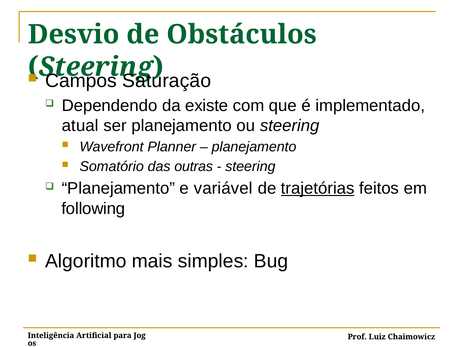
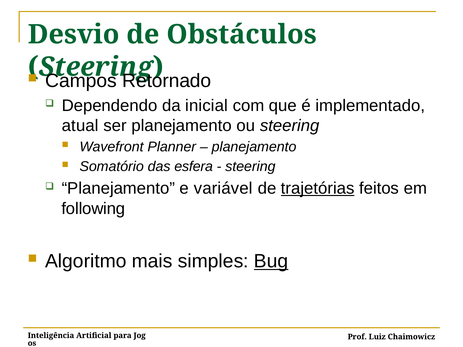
Saturação: Saturação -> Retornado
existe: existe -> inicial
outras: outras -> esfera
Bug underline: none -> present
